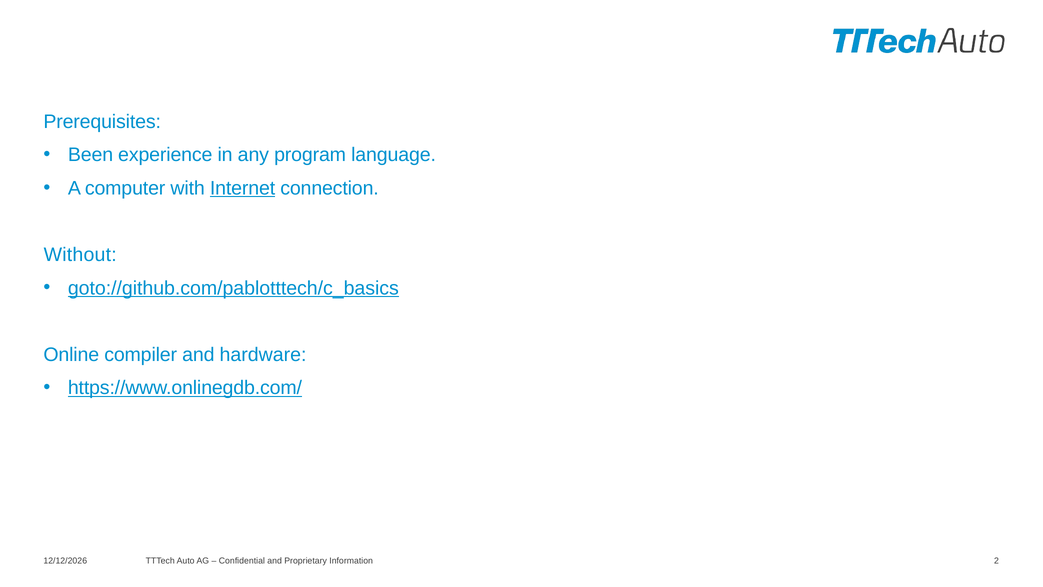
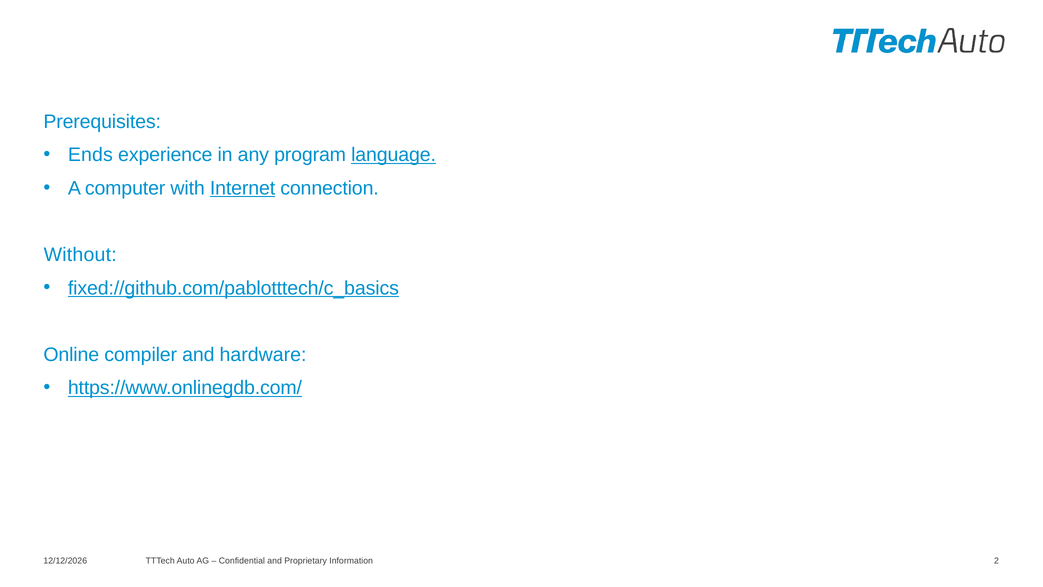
Been: Been -> Ends
language underline: none -> present
goto://github.com/pablotttech/c_basics: goto://github.com/pablotttech/c_basics -> fixed://github.com/pablotttech/c_basics
